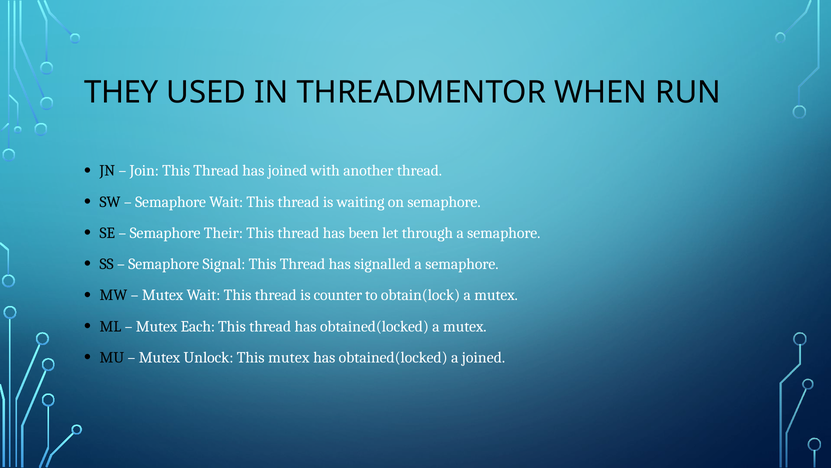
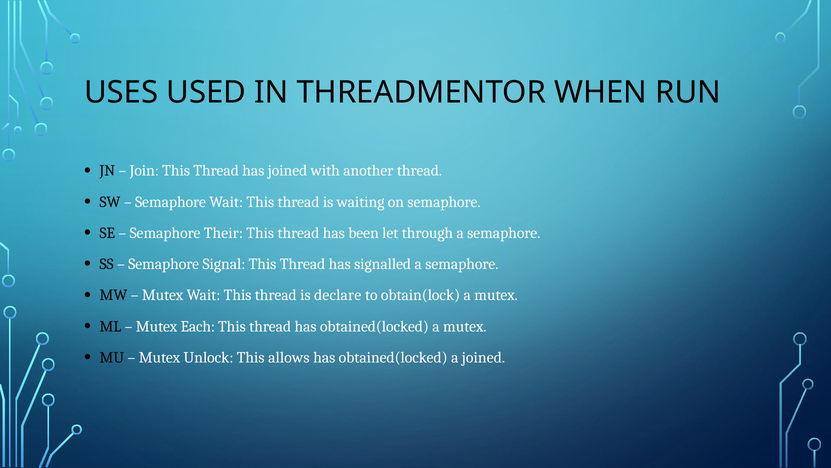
THEY: THEY -> USES
counter: counter -> declare
This mutex: mutex -> allows
